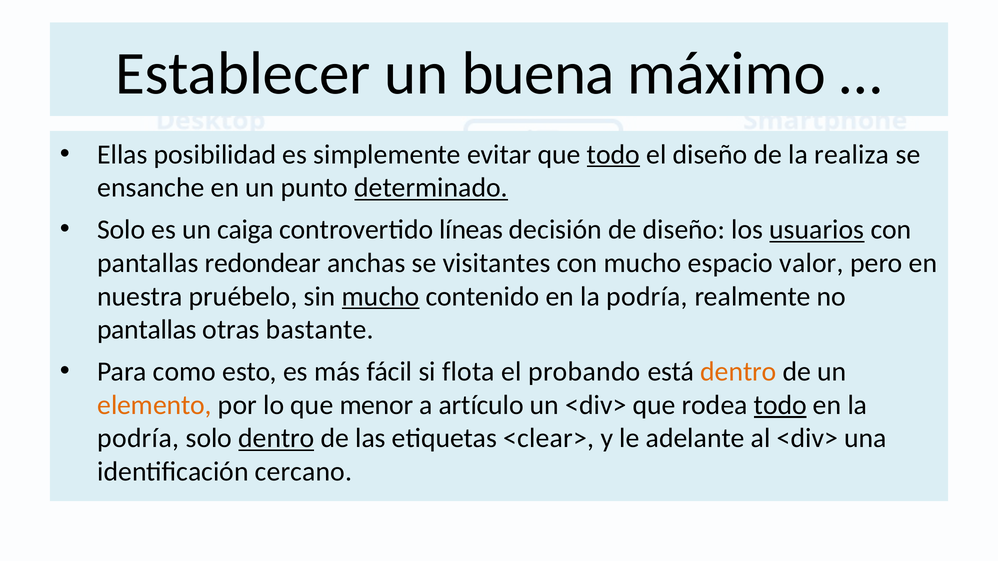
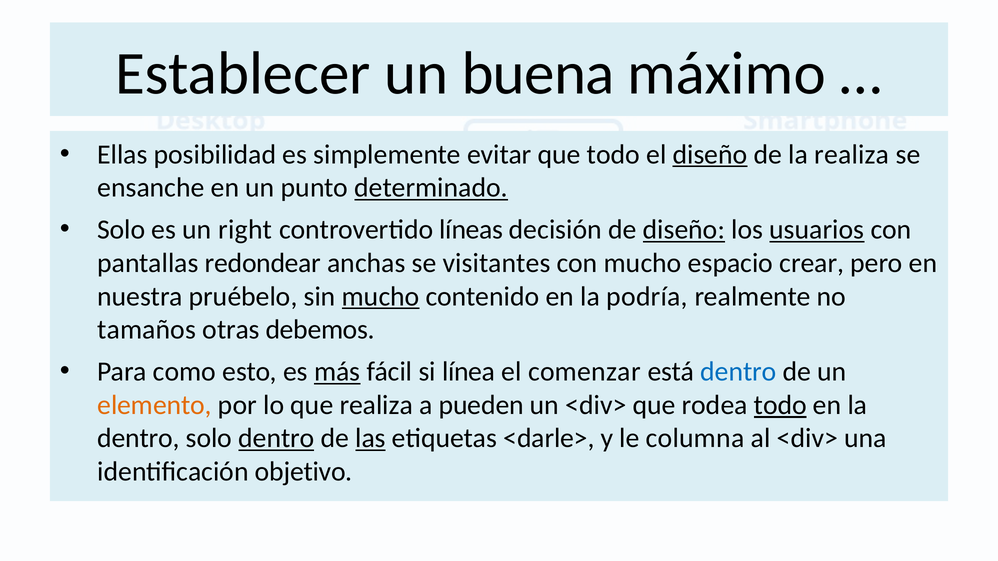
todo at (613, 155) underline: present -> none
diseño at (710, 155) underline: none -> present
caiga: caiga -> right
diseño at (684, 230) underline: none -> present
valor: valor -> crear
pantallas at (147, 330): pantallas -> tamaños
bastante: bastante -> debemos
más underline: none -> present
flota: flota -> línea
probando: probando -> comenzar
dentro at (738, 372) colour: orange -> blue
que menor: menor -> realiza
artículo: artículo -> pueden
podría at (138, 439): podría -> dentro
las underline: none -> present
<clear>: <clear> -> <darle>
adelante: adelante -> columna
cercano: cercano -> objetivo
